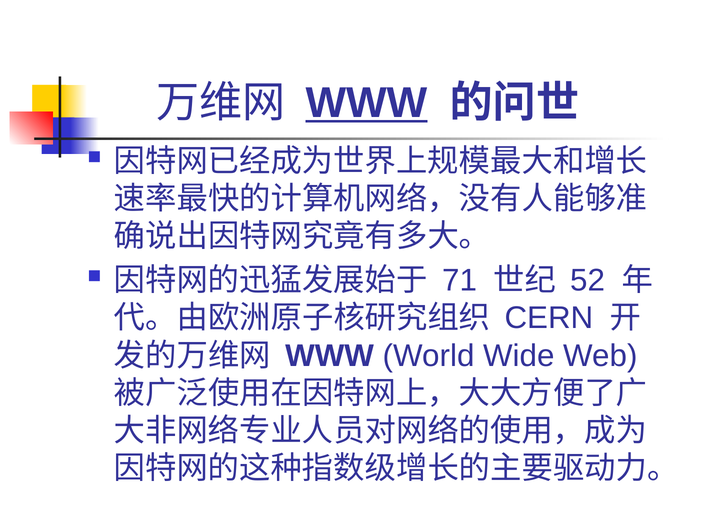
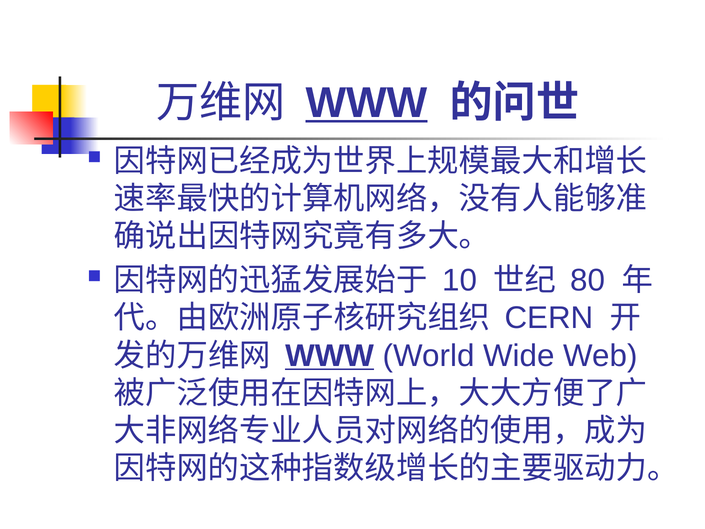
71: 71 -> 10
52: 52 -> 80
WWW at (330, 356) underline: none -> present
